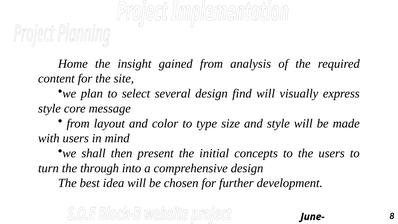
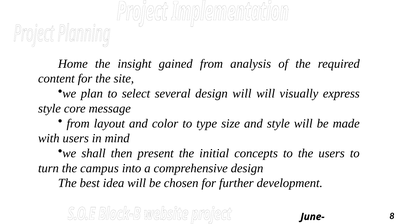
design find: find -> will
through: through -> campus
